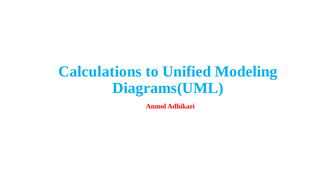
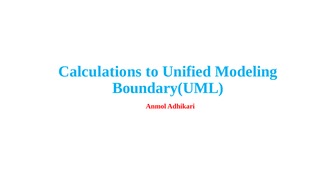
Diagrams(UML: Diagrams(UML -> Boundary(UML
